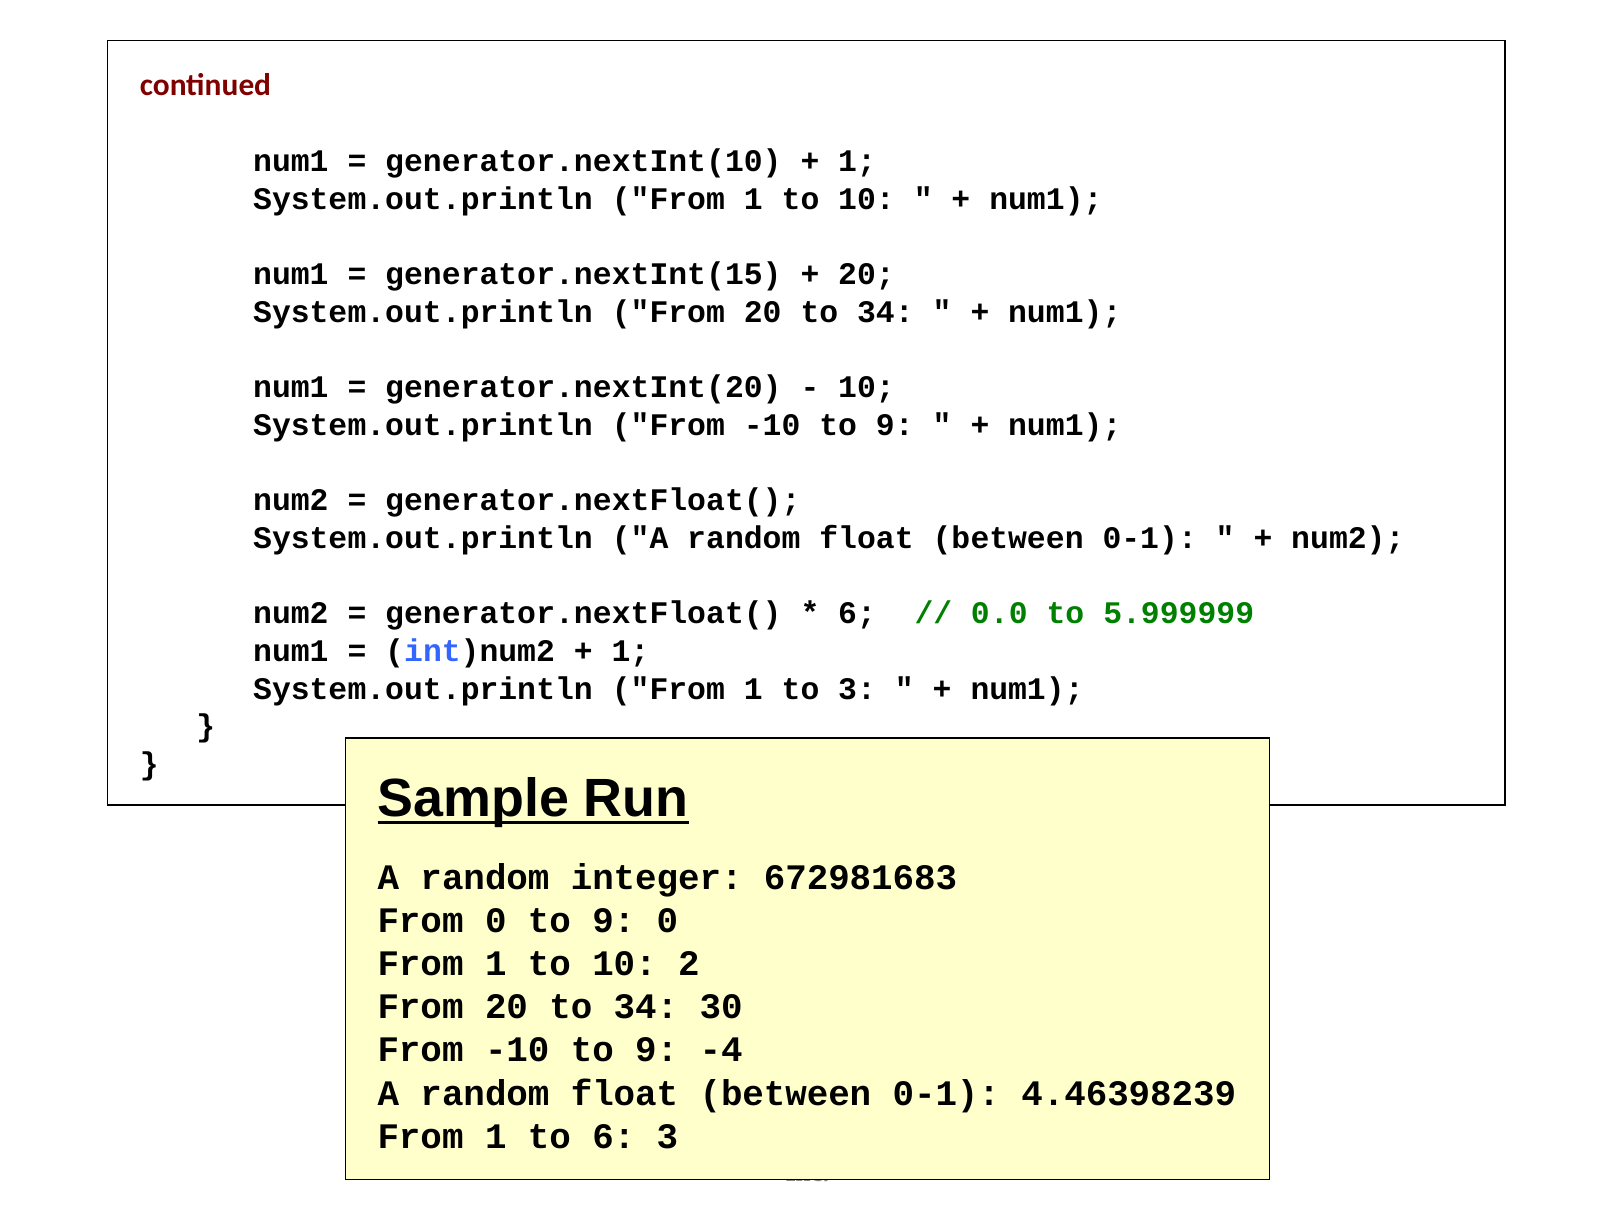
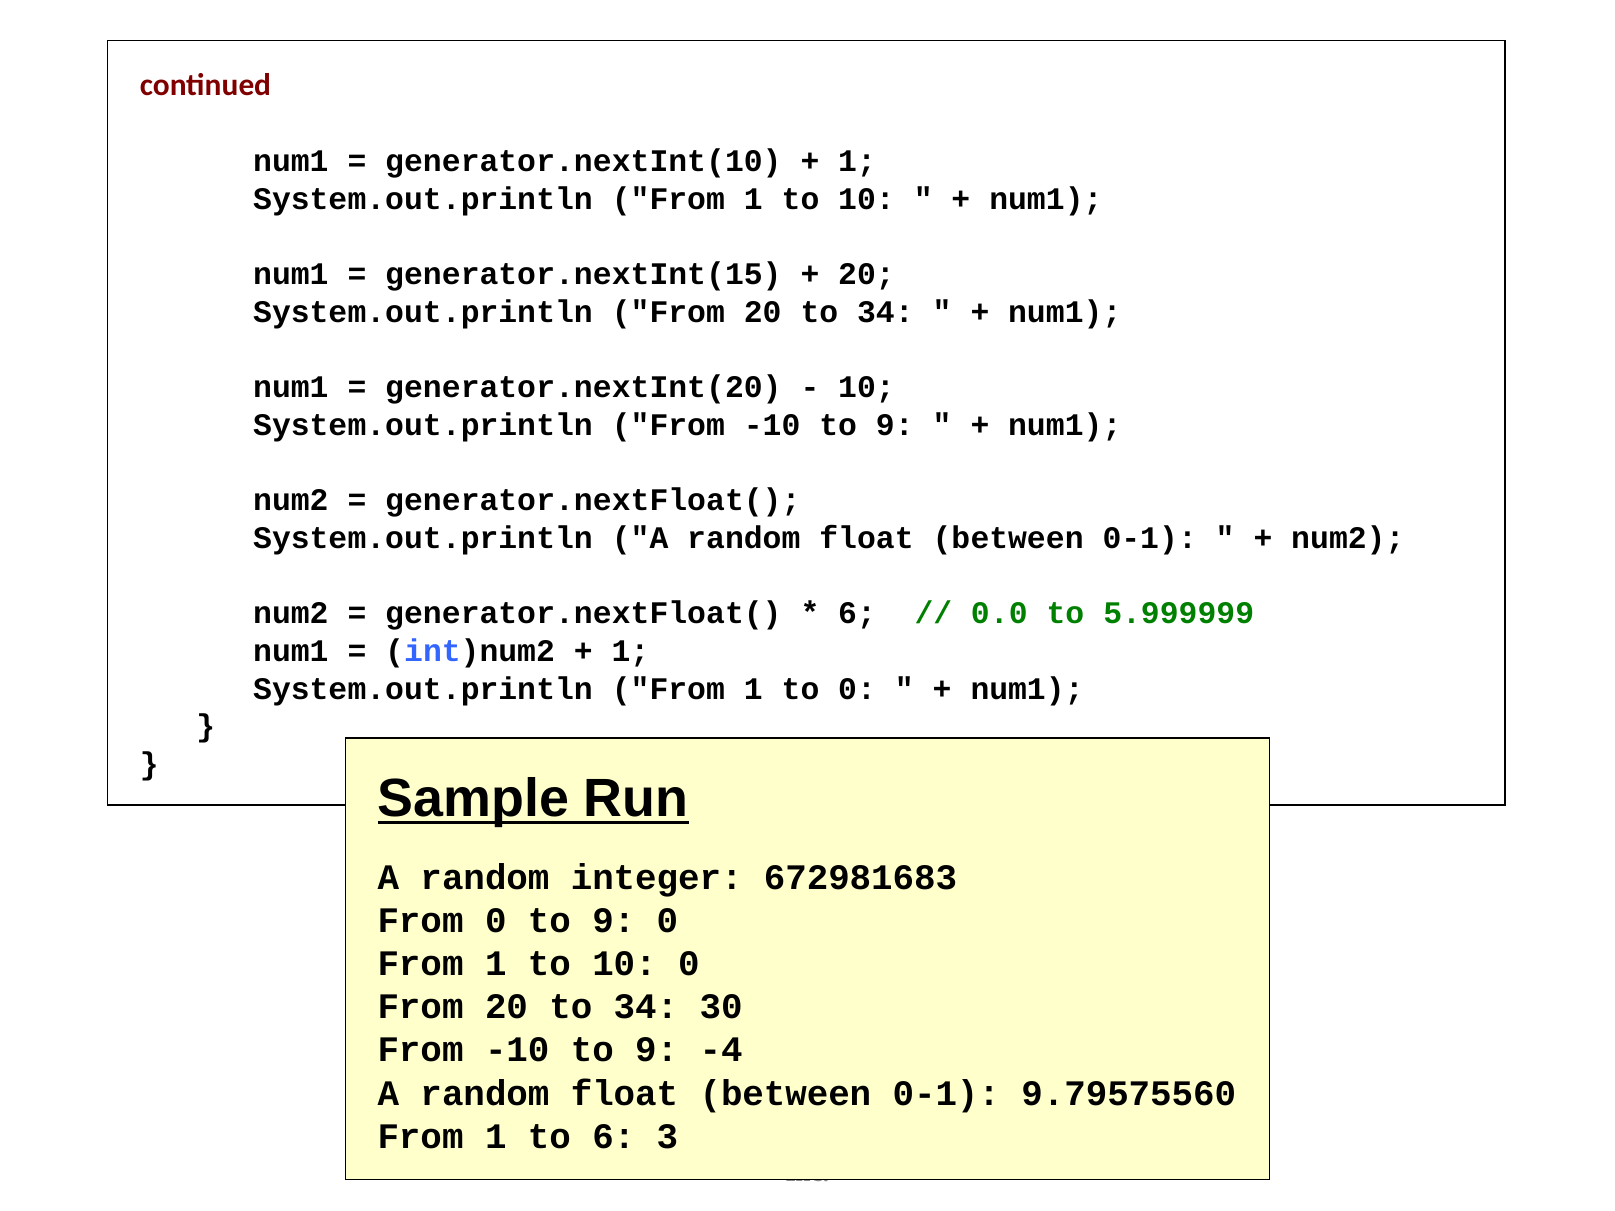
to 3: 3 -> 0
10 2: 2 -> 0
4.46398239: 4.46398239 -> 9.79575560
